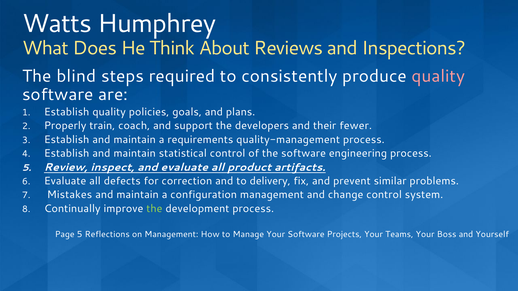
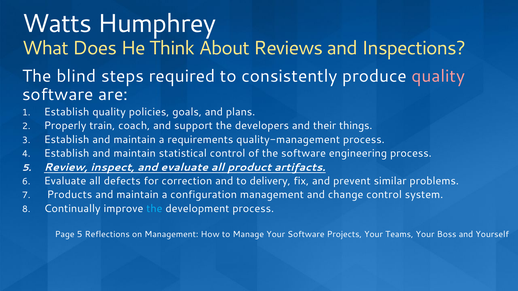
fewer: fewer -> things
Mistakes: Mistakes -> Products
the at (154, 209) colour: light green -> light blue
